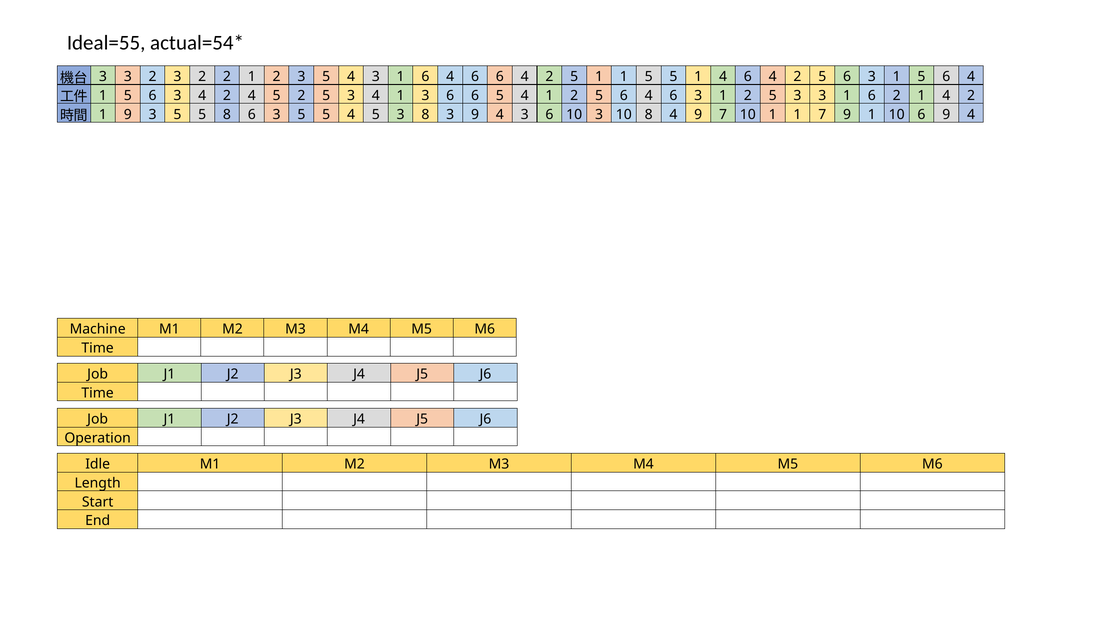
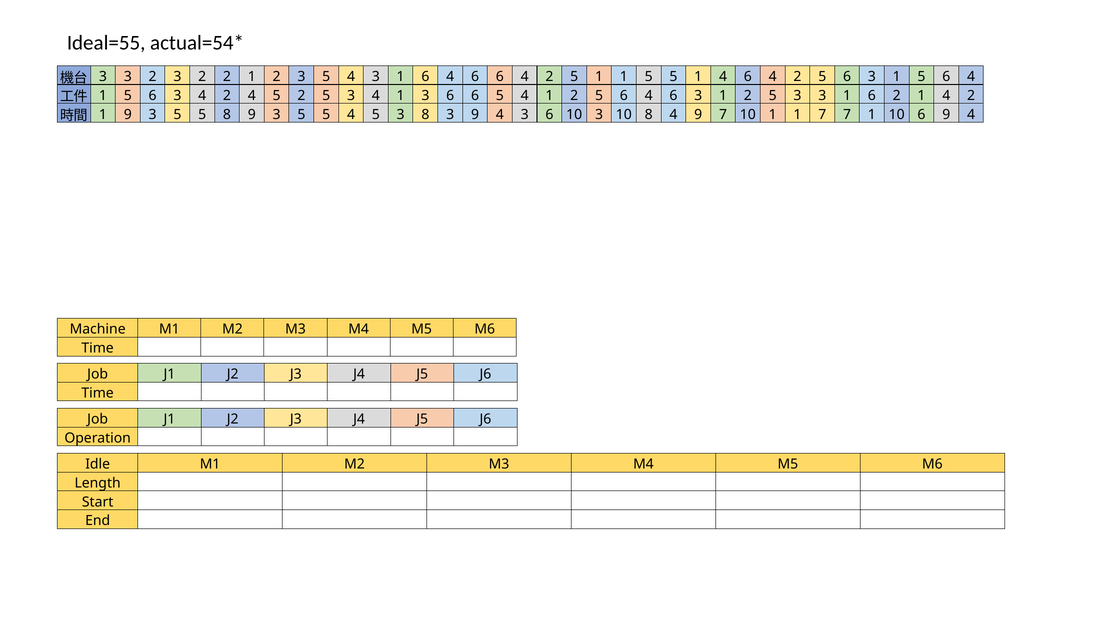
8 6: 6 -> 9
7 9: 9 -> 7
